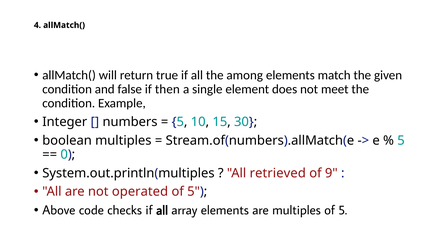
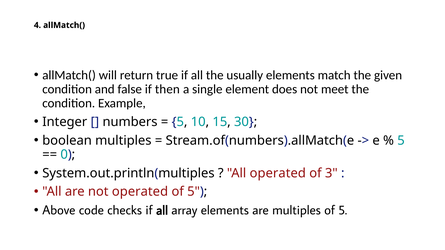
among: among -> usually
All retrieved: retrieved -> operated
9: 9 -> 3
